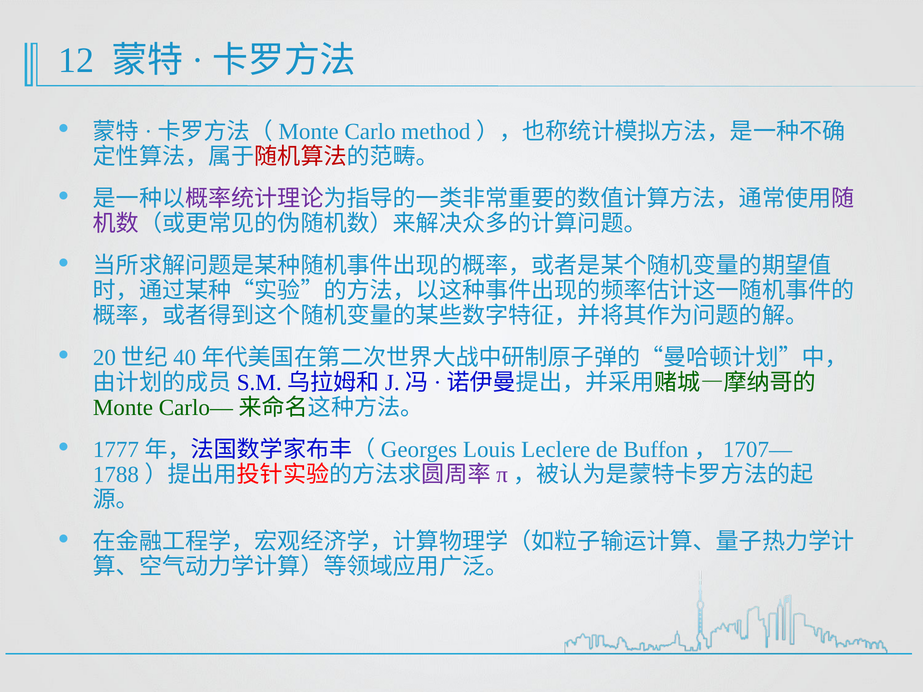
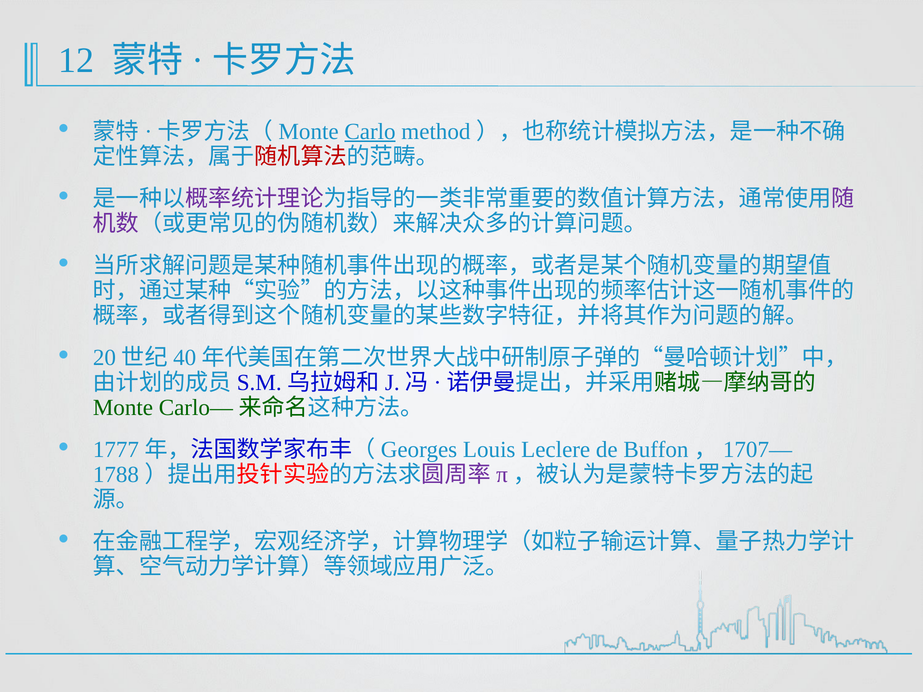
Carlo underline: none -> present
